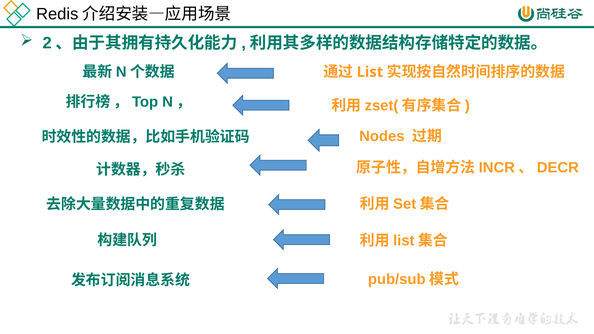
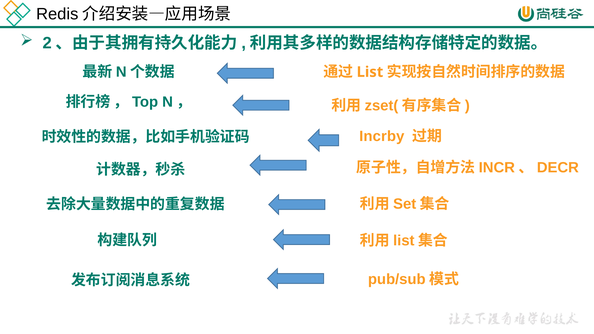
Nodes: Nodes -> Incrby
